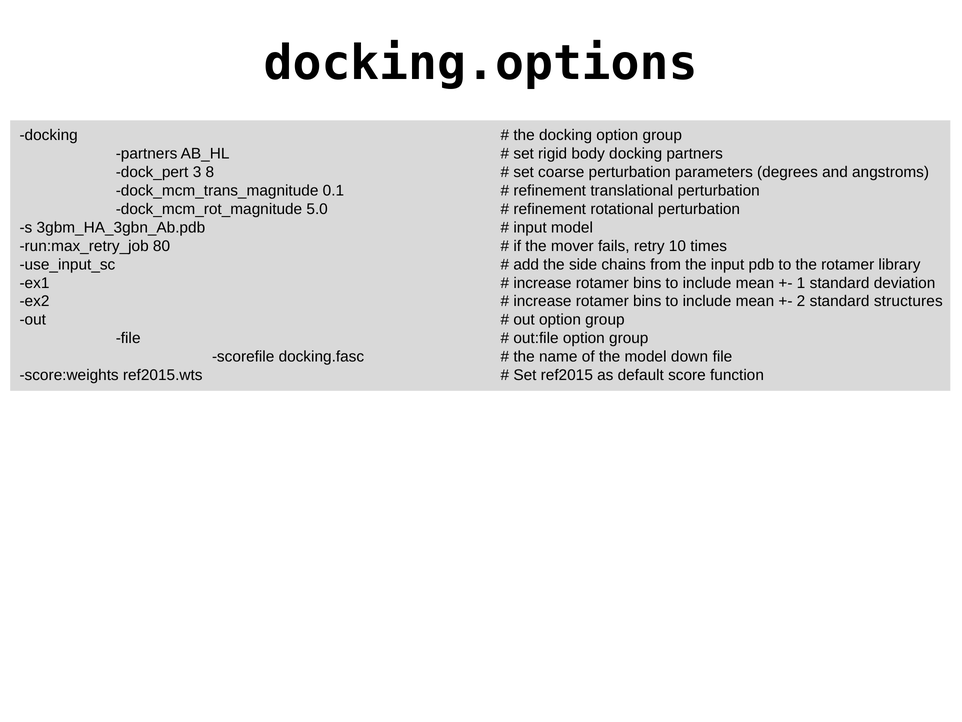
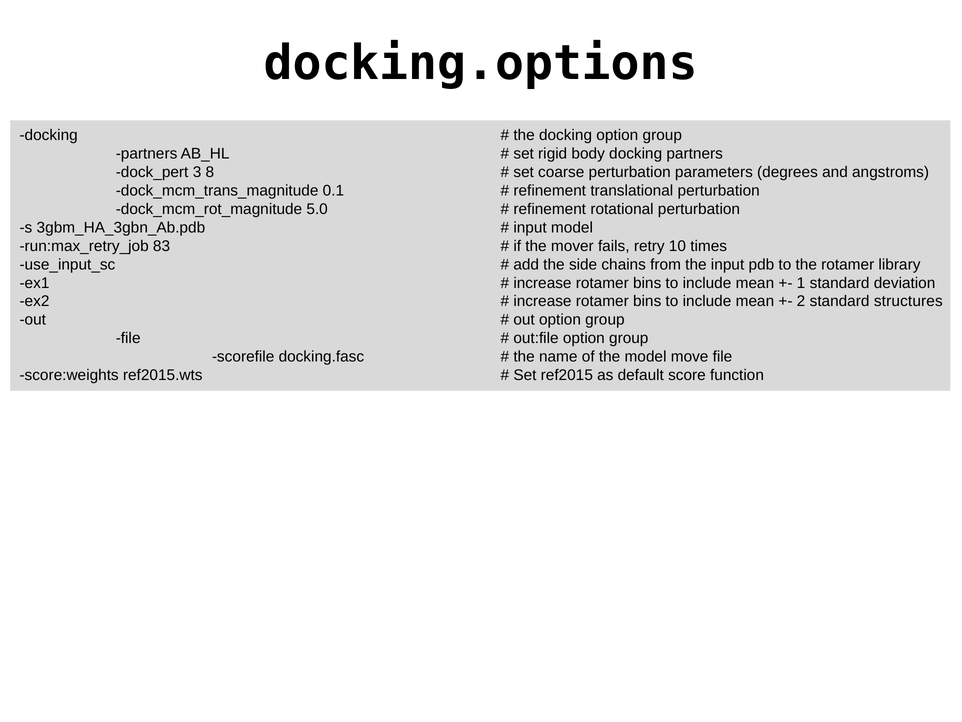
80: 80 -> 83
down: down -> move
